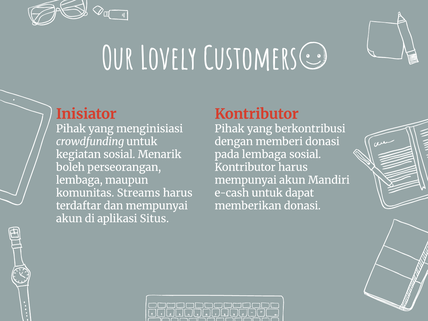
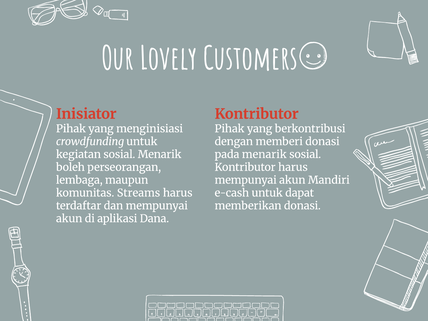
pada lembaga: lembaga -> menarik
Situs: Situs -> Dana
